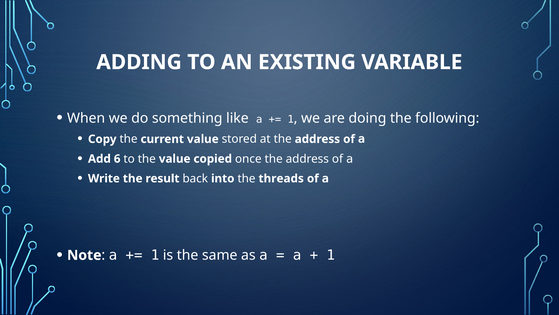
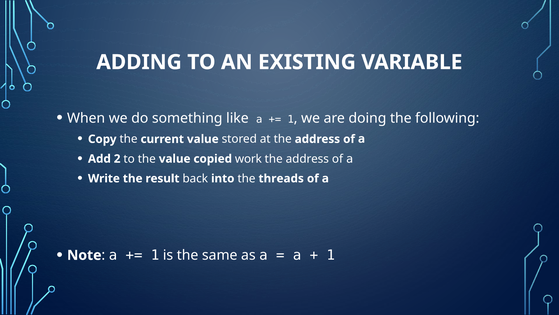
6: 6 -> 2
once: once -> work
